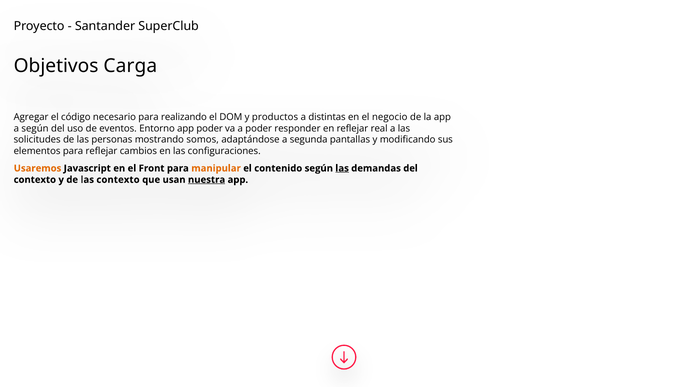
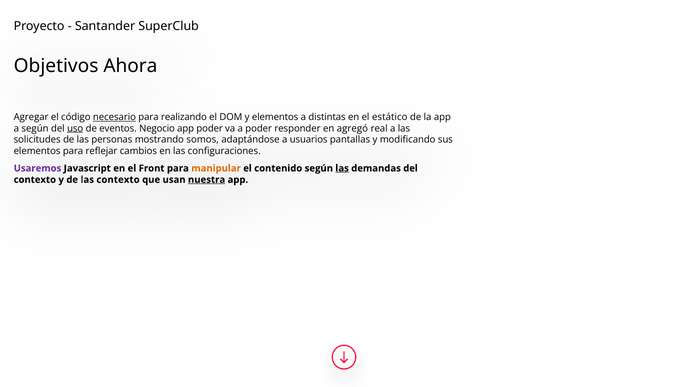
Carga: Carga -> Ahora
necesario underline: none -> present
y productos: productos -> elementos
negocio: negocio -> estático
uso underline: none -> present
Entorno: Entorno -> Negocio
en reflejar: reflejar -> agregó
segunda: segunda -> usuarios
Usaremos colour: orange -> purple
